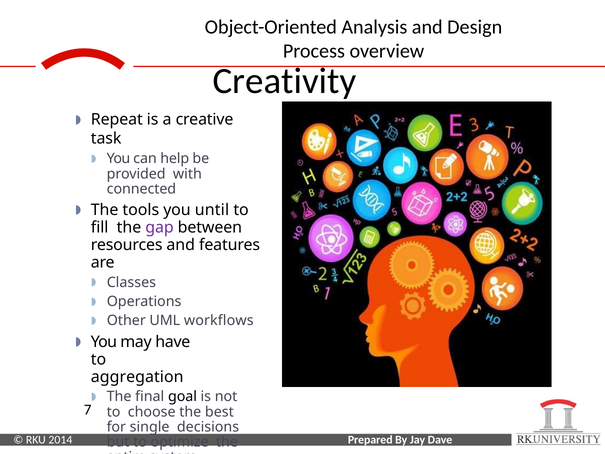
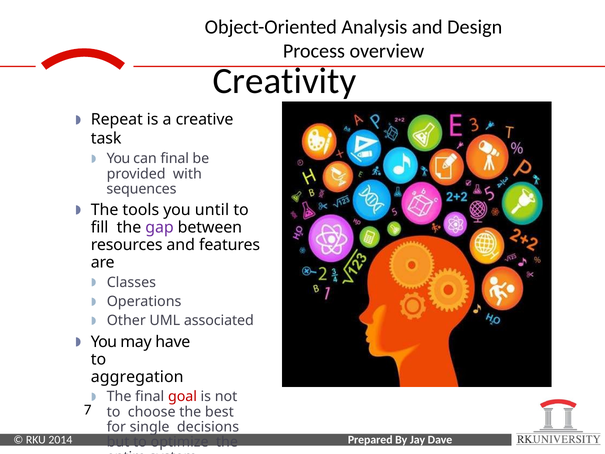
can help: help -> final
connected: connected -> sequences
workflows: workflows -> associated
goal colour: black -> red
